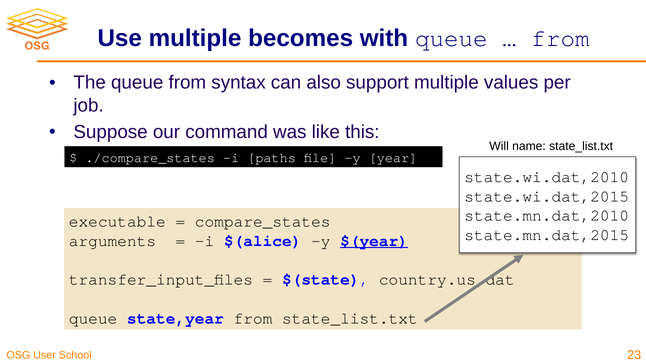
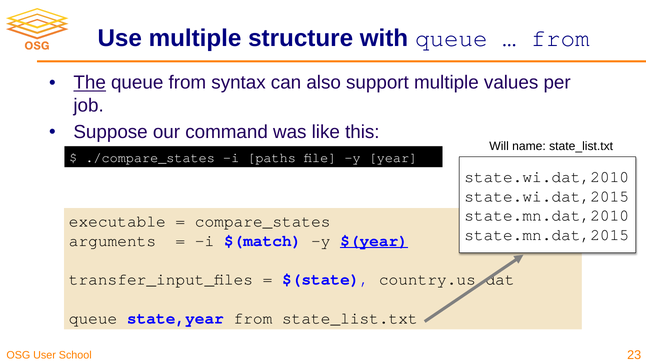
becomes: becomes -> structure
The underline: none -> present
$(alice: $(alice -> $(match
